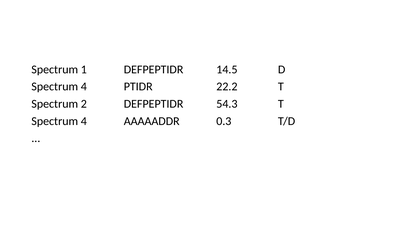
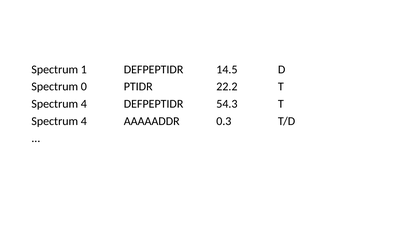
4 at (84, 87): 4 -> 0
2 at (84, 104): 2 -> 4
